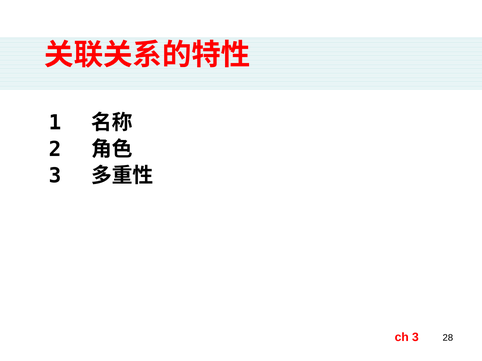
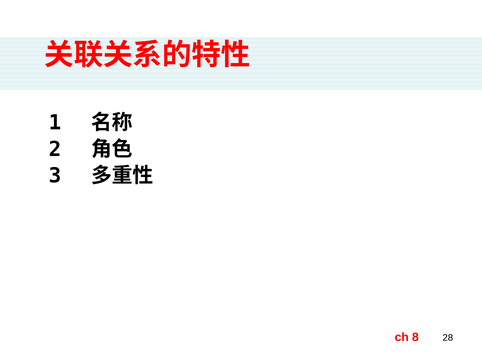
ch 3: 3 -> 8
